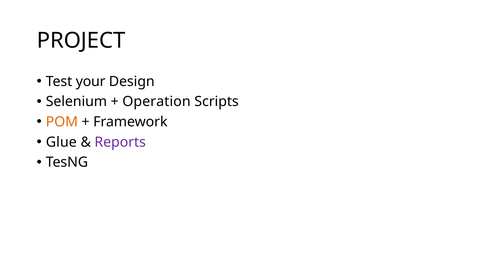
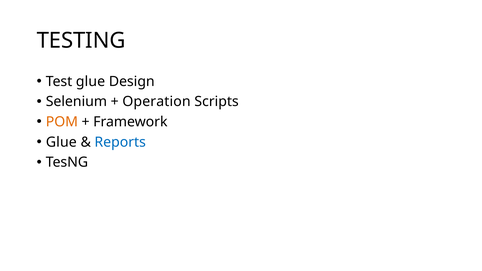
PROJECT: PROJECT -> TESTING
Test your: your -> glue
Reports colour: purple -> blue
